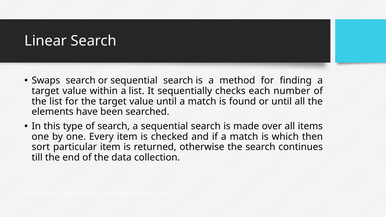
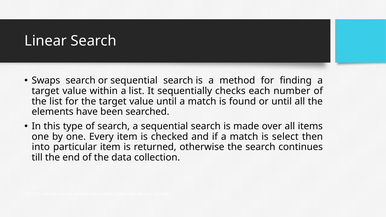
which: which -> select
sort: sort -> into
